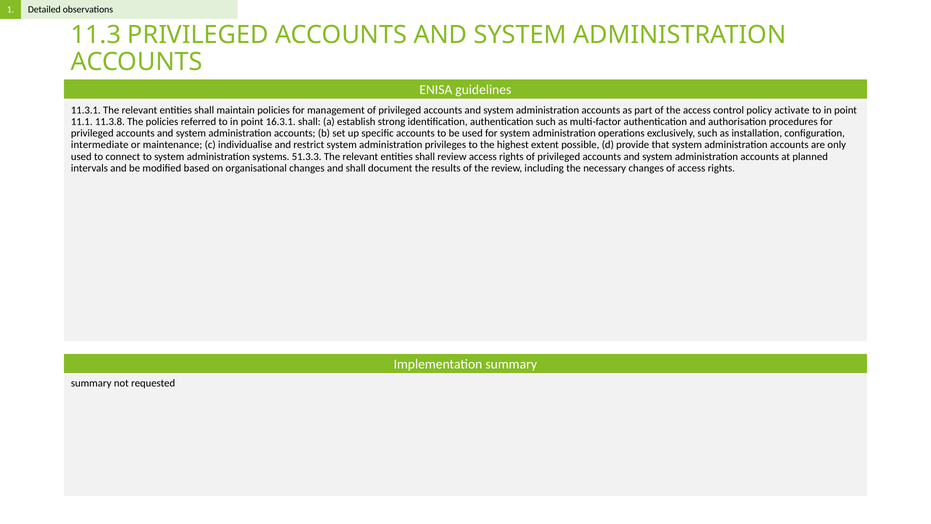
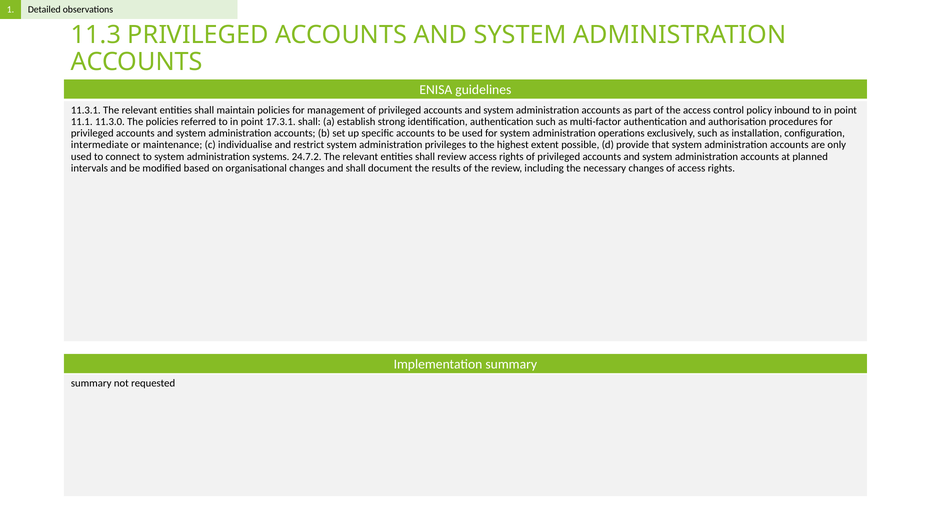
activate: activate -> inbound
11.3.8: 11.3.8 -> 11.3.0
16.3.1: 16.3.1 -> 17.3.1
51.3.3: 51.3.3 -> 24.7.2
